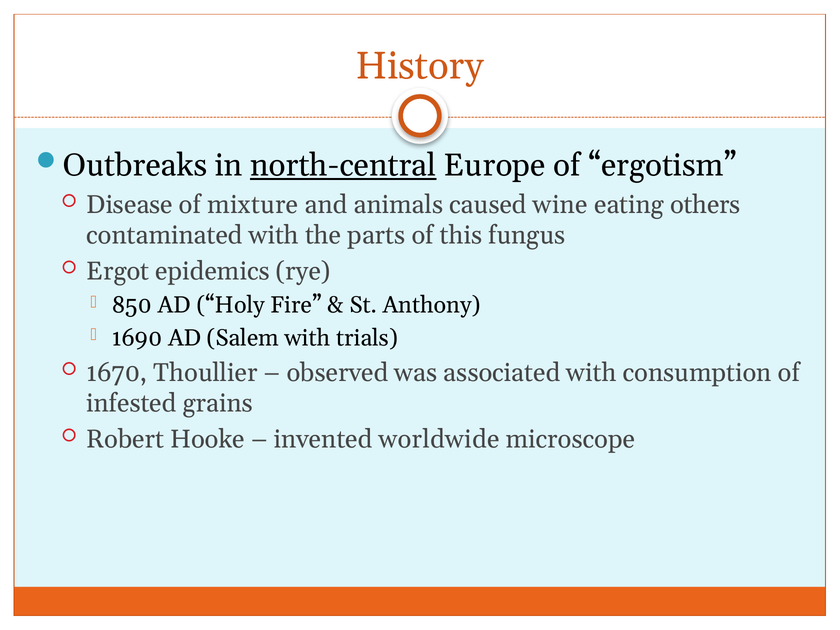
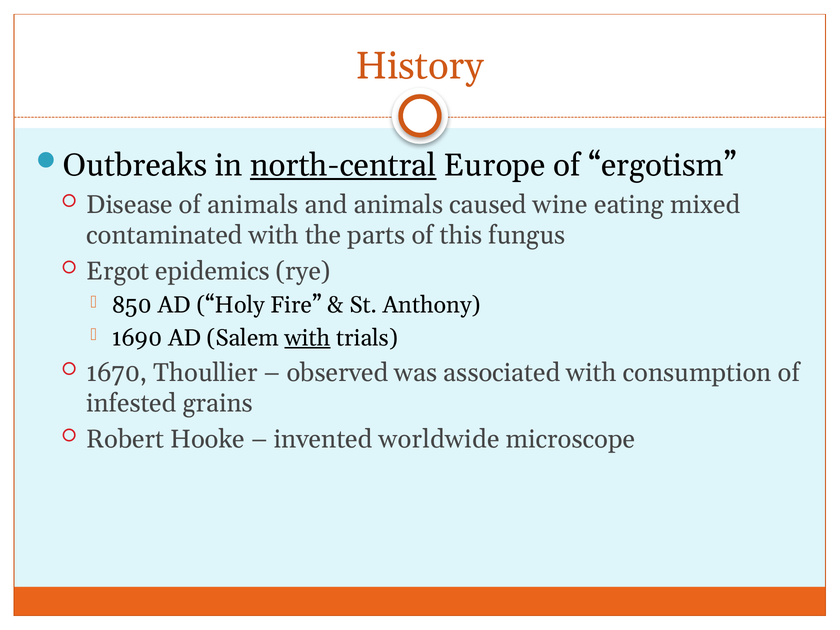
of mixture: mixture -> animals
others: others -> mixed
with at (308, 338) underline: none -> present
